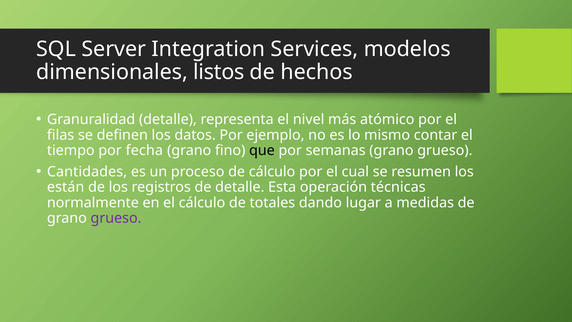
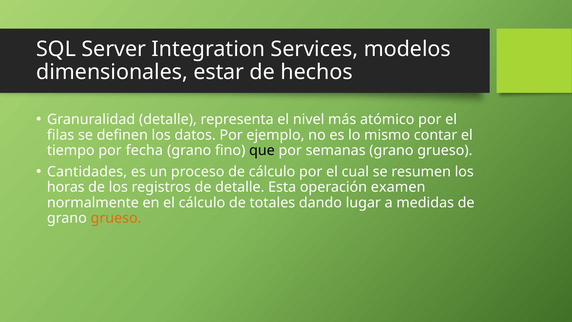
listos: listos -> estar
están: están -> horas
técnicas: técnicas -> examen
grueso at (116, 218) colour: purple -> orange
